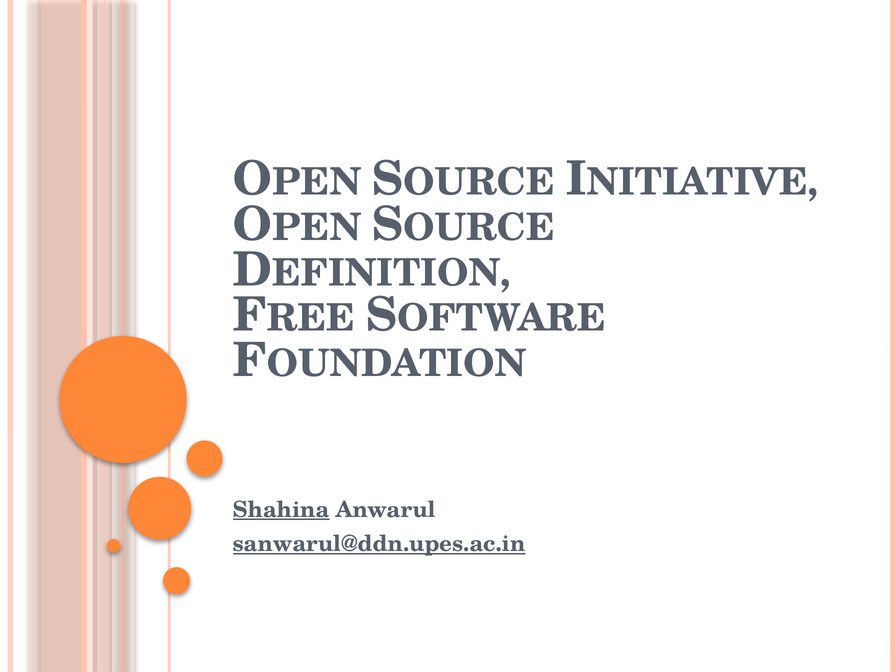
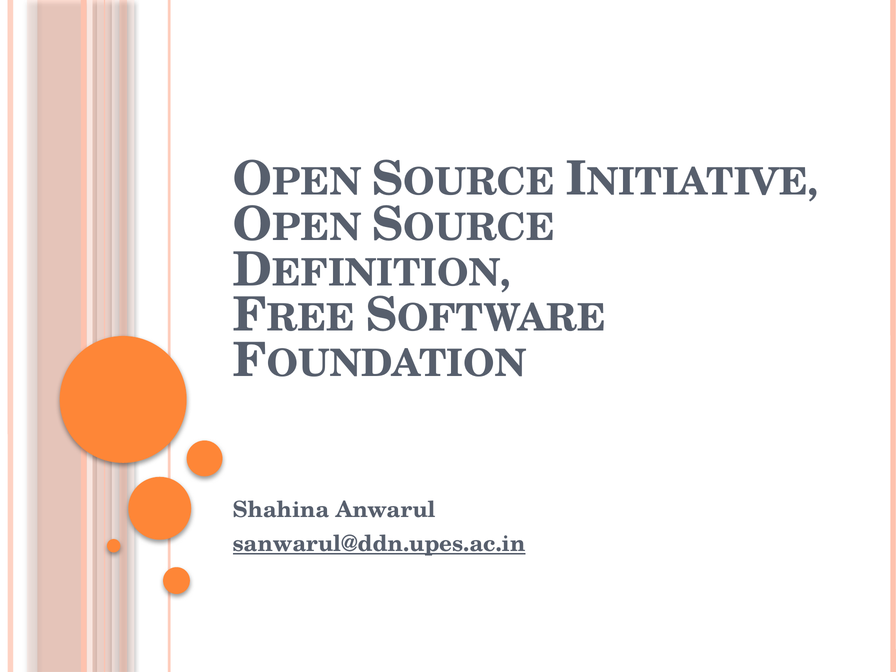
Shahina underline: present -> none
